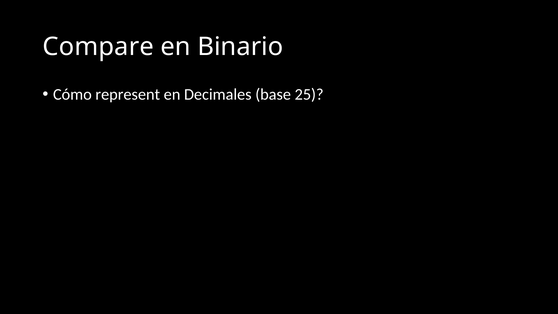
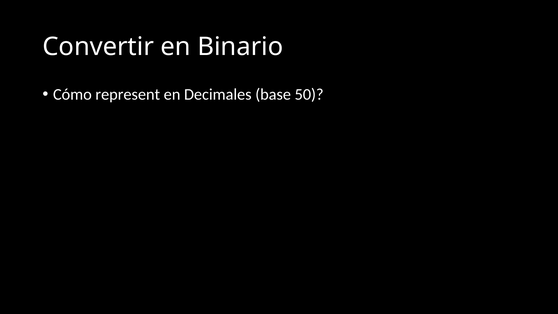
Compare: Compare -> Convertir
25: 25 -> 50
